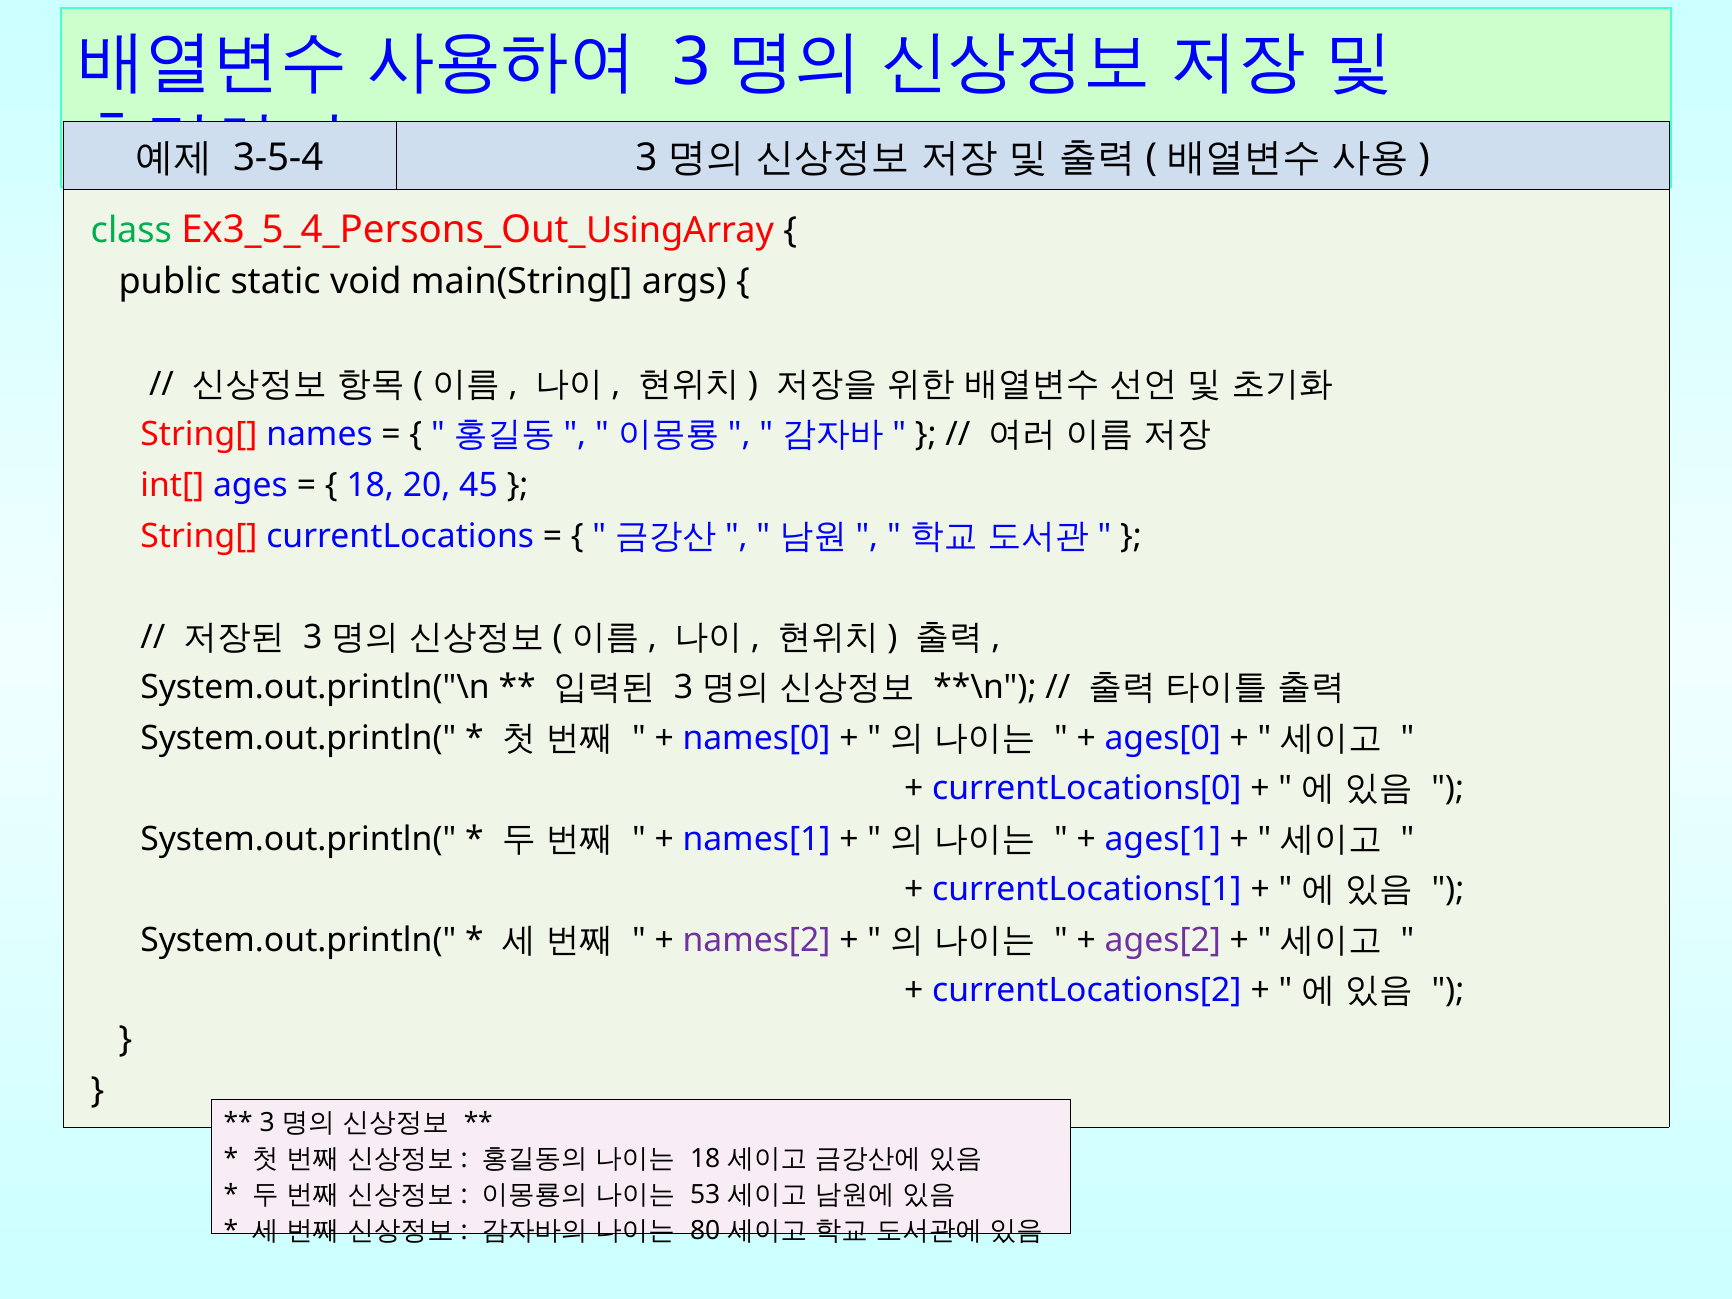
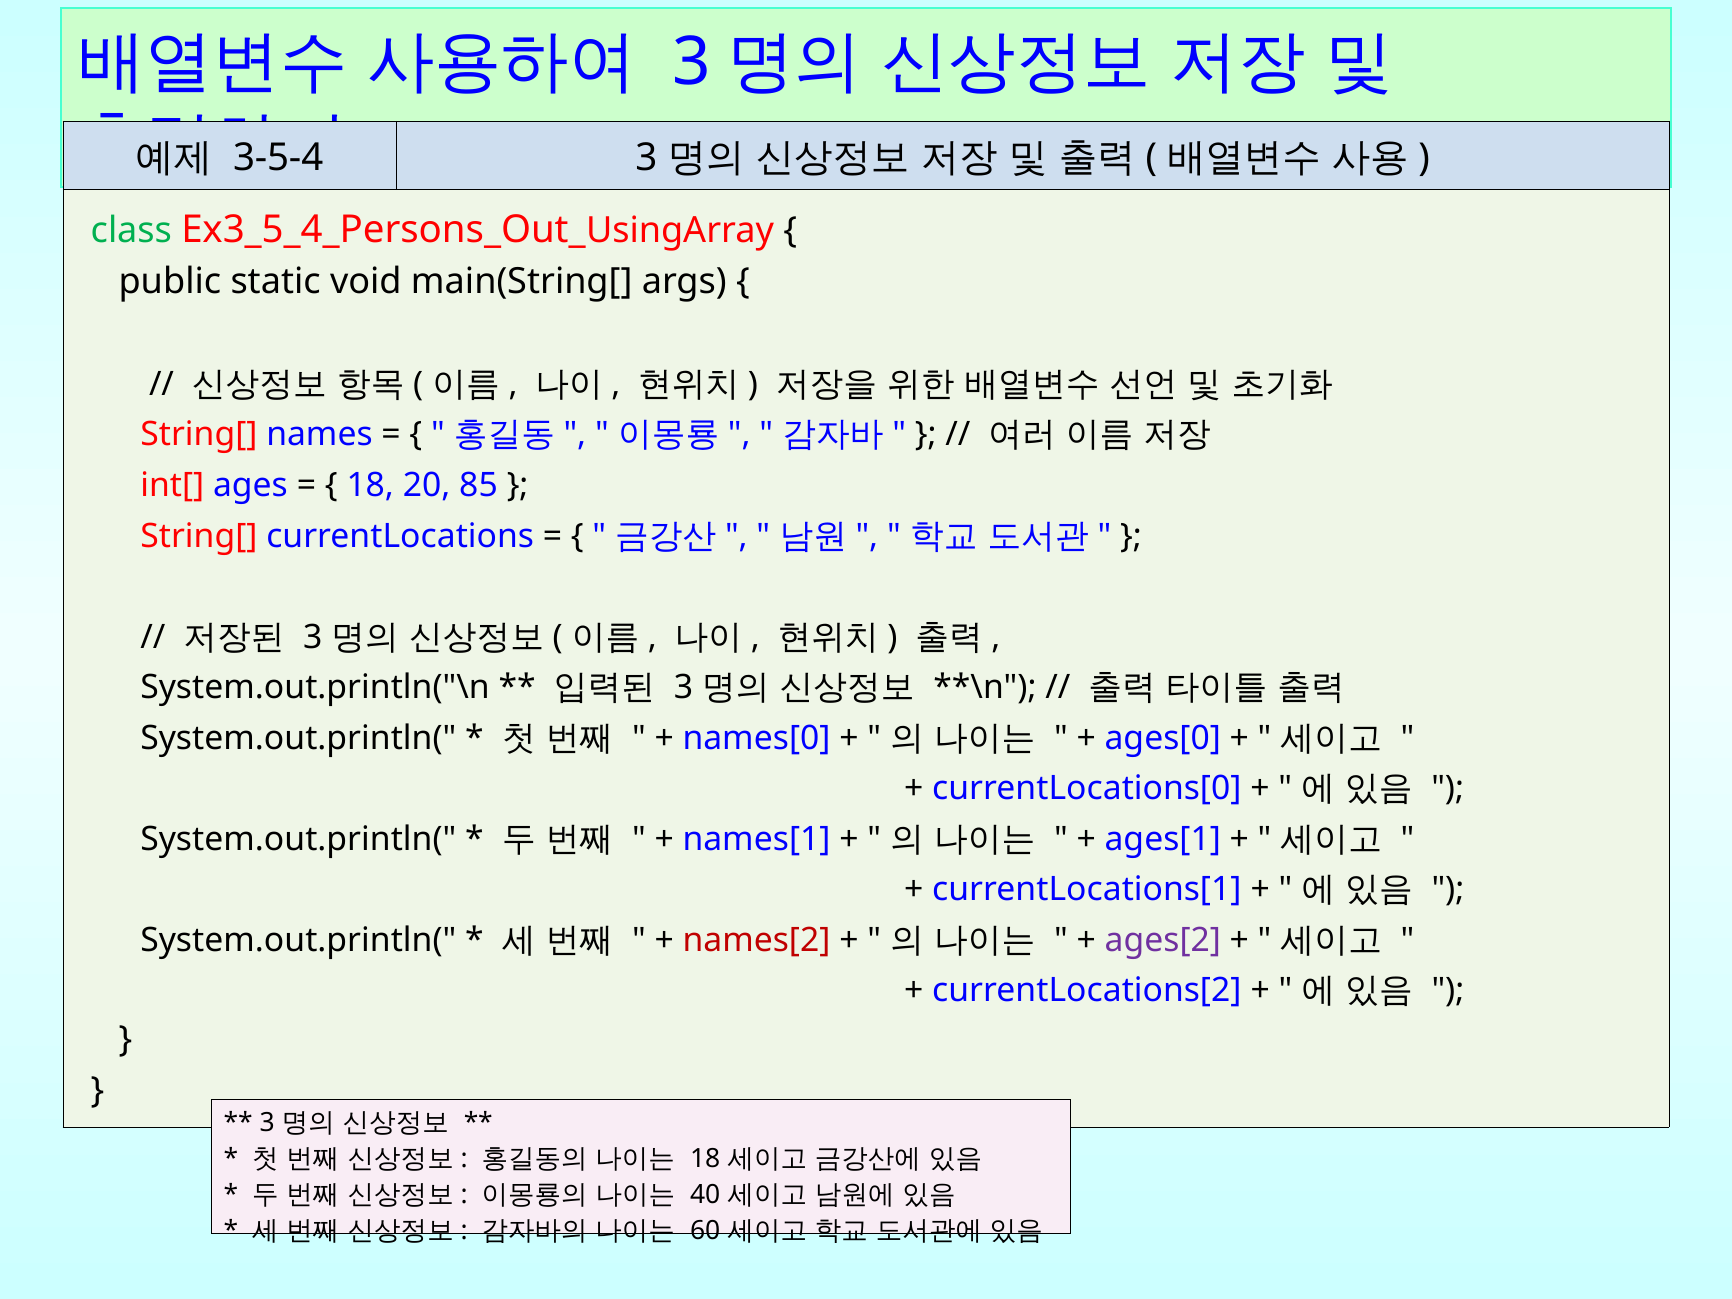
45: 45 -> 85
names[2 colour: purple -> red
53: 53 -> 40
80: 80 -> 60
